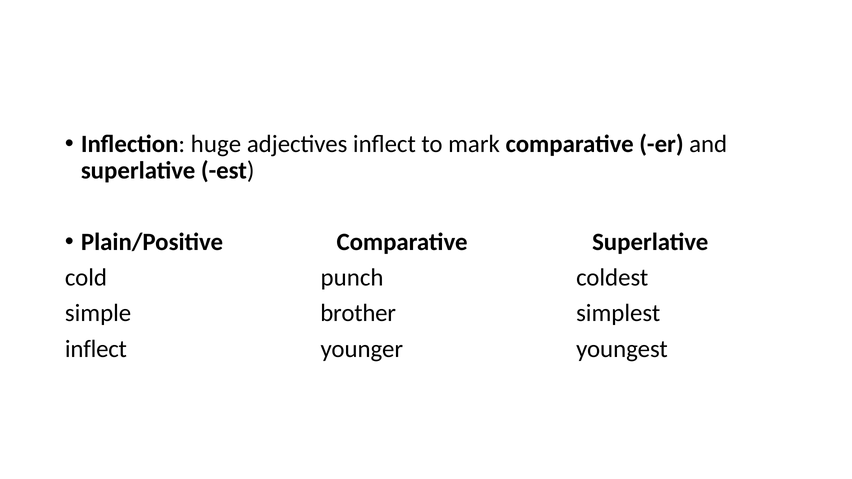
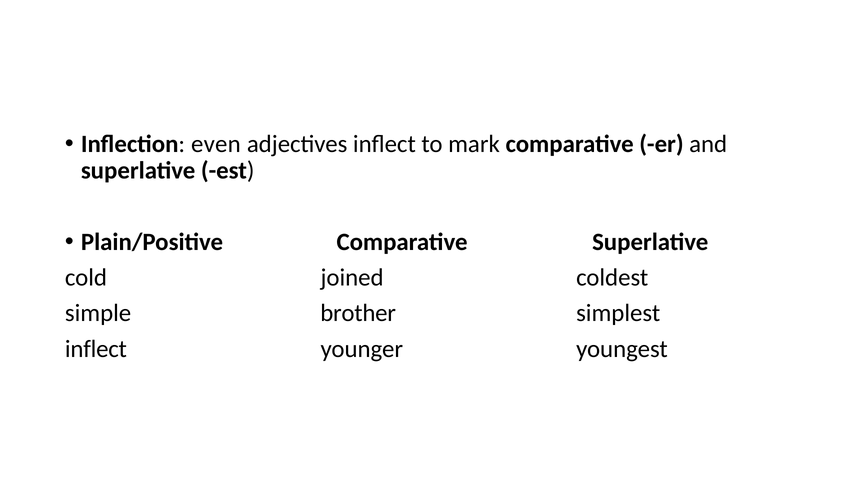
huge: huge -> even
punch: punch -> joined
